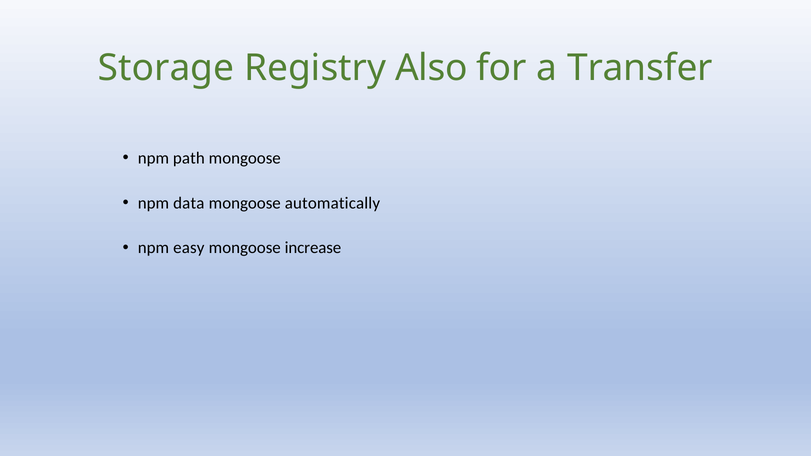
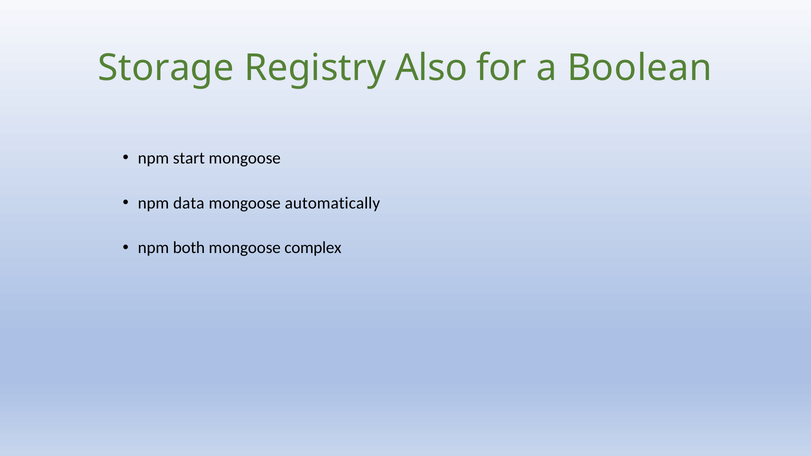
Transfer: Transfer -> Boolean
path: path -> start
easy: easy -> both
increase: increase -> complex
